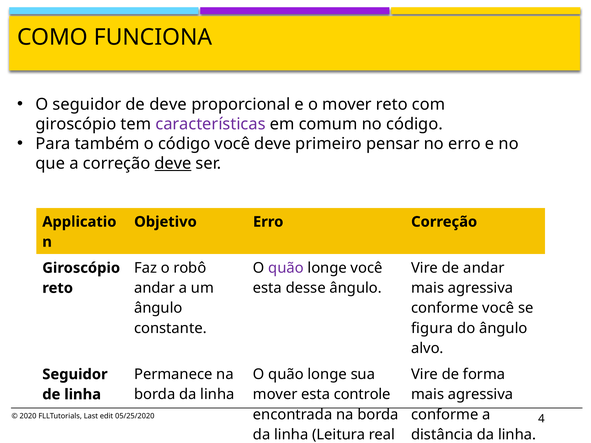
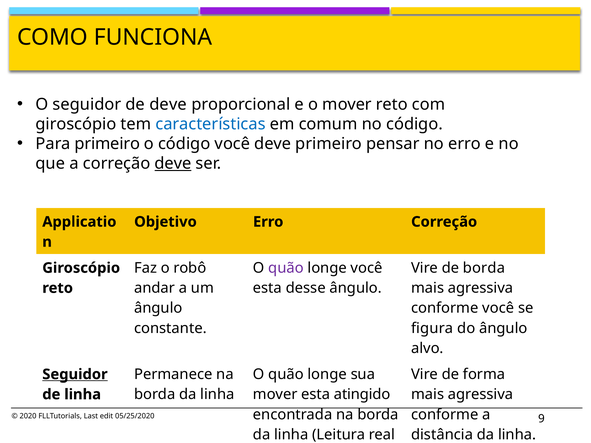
características colour: purple -> blue
Para também: também -> primeiro
de andar: andar -> borda
Seguidor at (75, 375) underline: none -> present
controle: controle -> atingido
4: 4 -> 9
